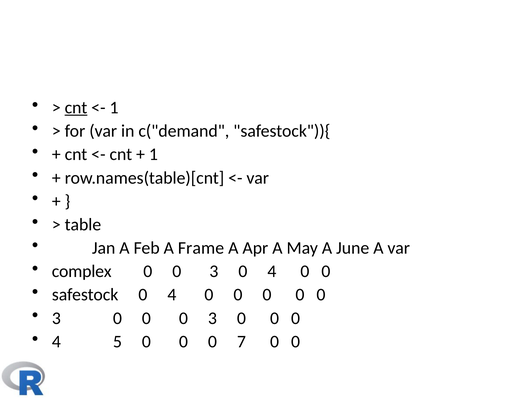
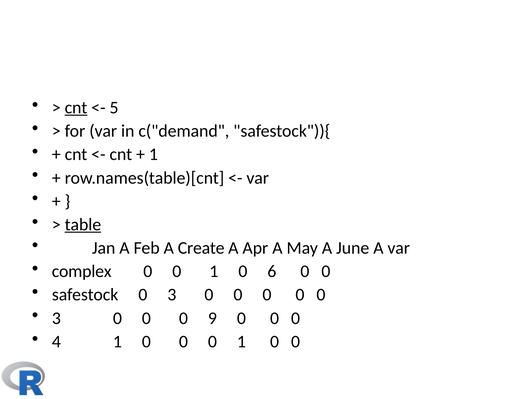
1 at (114, 108): 1 -> 5
table underline: none -> present
Frame: Frame -> Create
3 at (214, 271): 3 -> 1
4 at (272, 271): 4 -> 6
safestock 0 4: 4 -> 3
0 0 0 3: 3 -> 9
4 5: 5 -> 1
0 0 0 7: 7 -> 1
